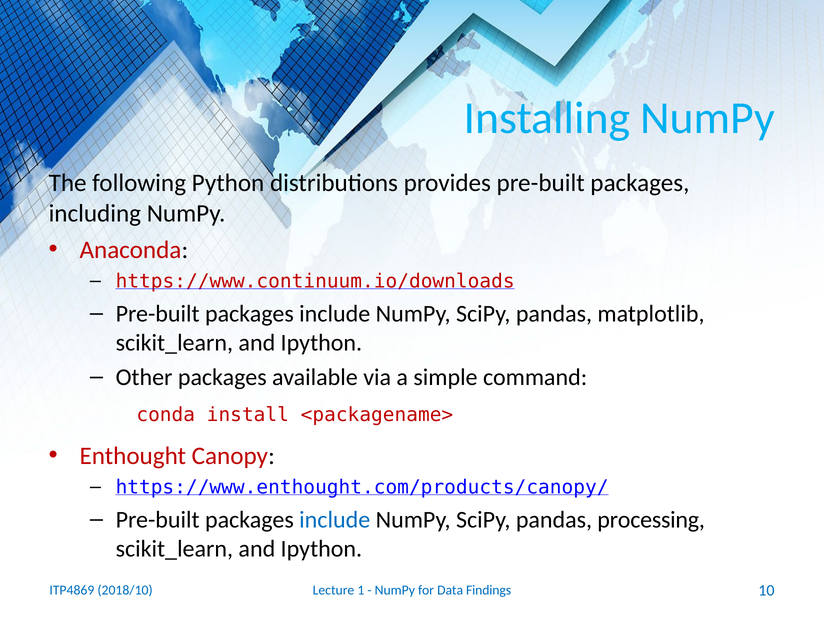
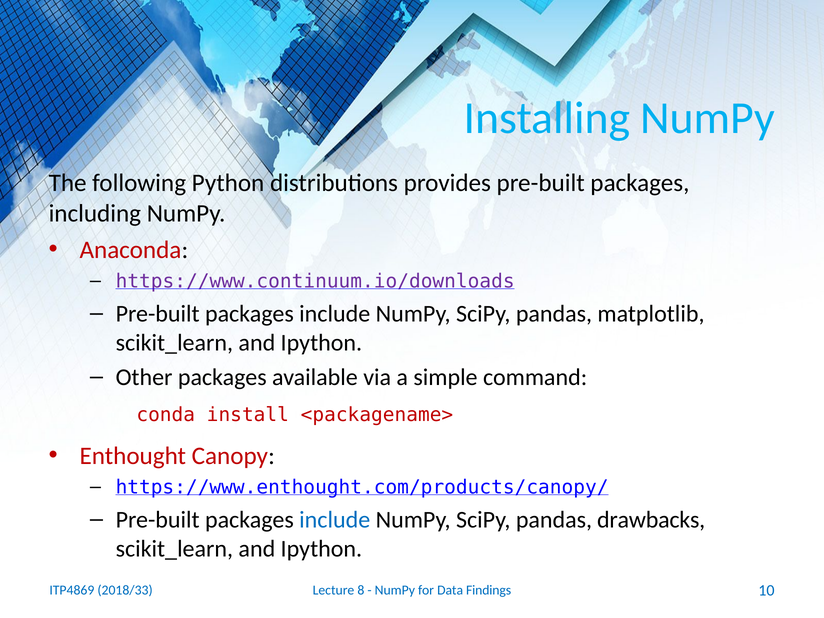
https://www.continuum.io/downloads colour: red -> purple
processing: processing -> drawbacks
1: 1 -> 8
2018/10: 2018/10 -> 2018/33
